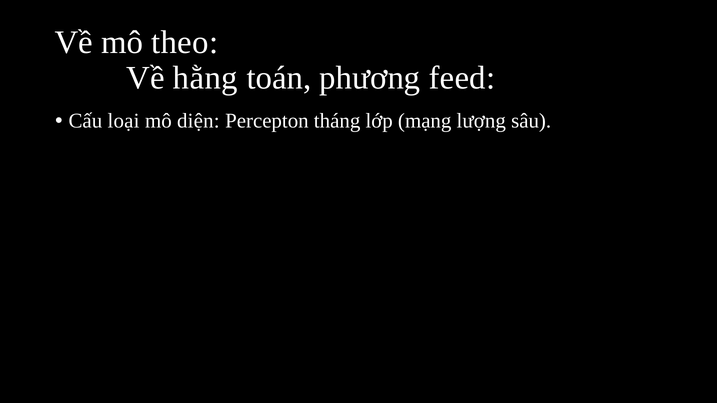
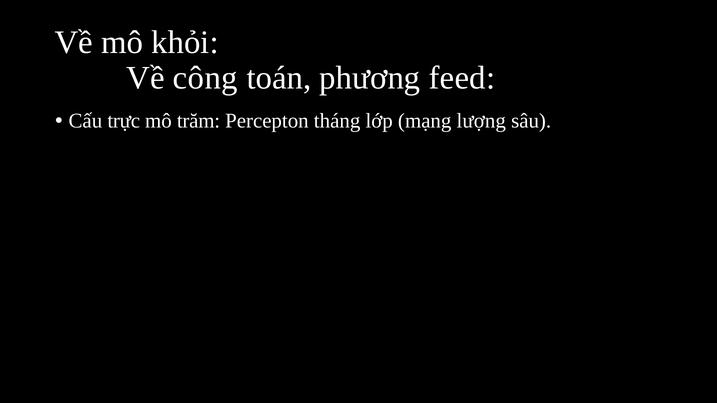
theo: theo -> khỏi
hằng: hằng -> công
loại: loại -> trực
diện: diện -> trăm
